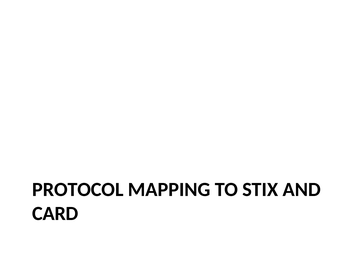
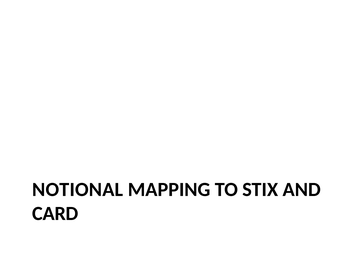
PROTOCOL: PROTOCOL -> NOTIONAL
